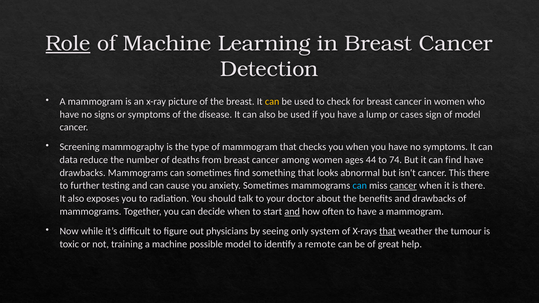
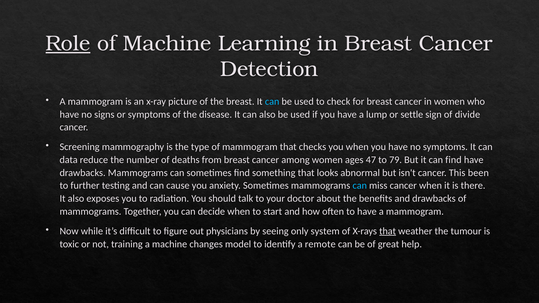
can at (272, 101) colour: yellow -> light blue
cases: cases -> settle
of model: model -> divide
44: 44 -> 47
74: 74 -> 79
This there: there -> been
cancer at (403, 186) underline: present -> none
and at (292, 212) underline: present -> none
possible: possible -> changes
